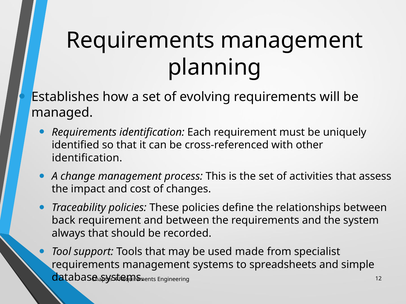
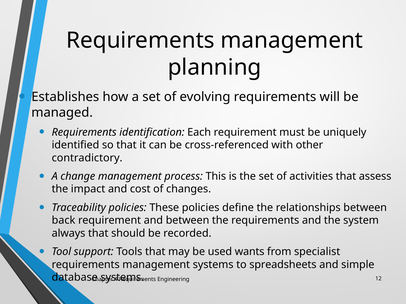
identification at (87, 158): identification -> contradictory
made: made -> wants
